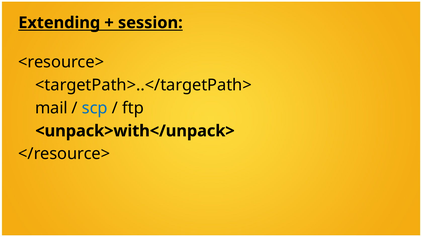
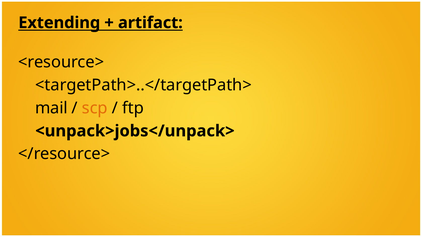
session: session -> artifact
scp colour: blue -> orange
<unpack>with</unpack>: <unpack>with</unpack> -> <unpack>jobs</unpack>
